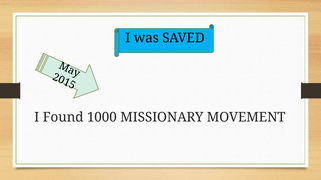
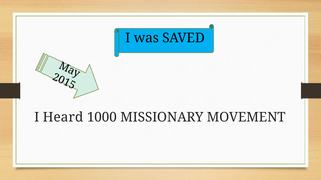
Found: Found -> Heard
